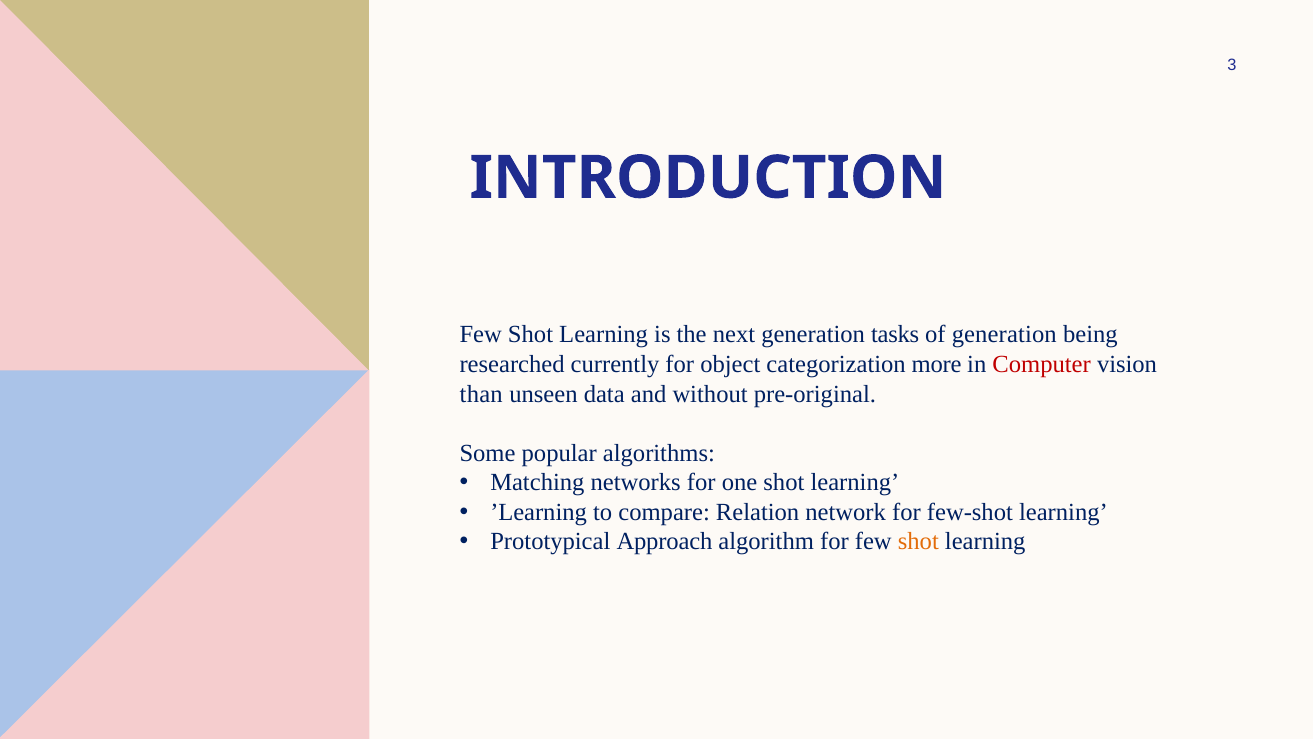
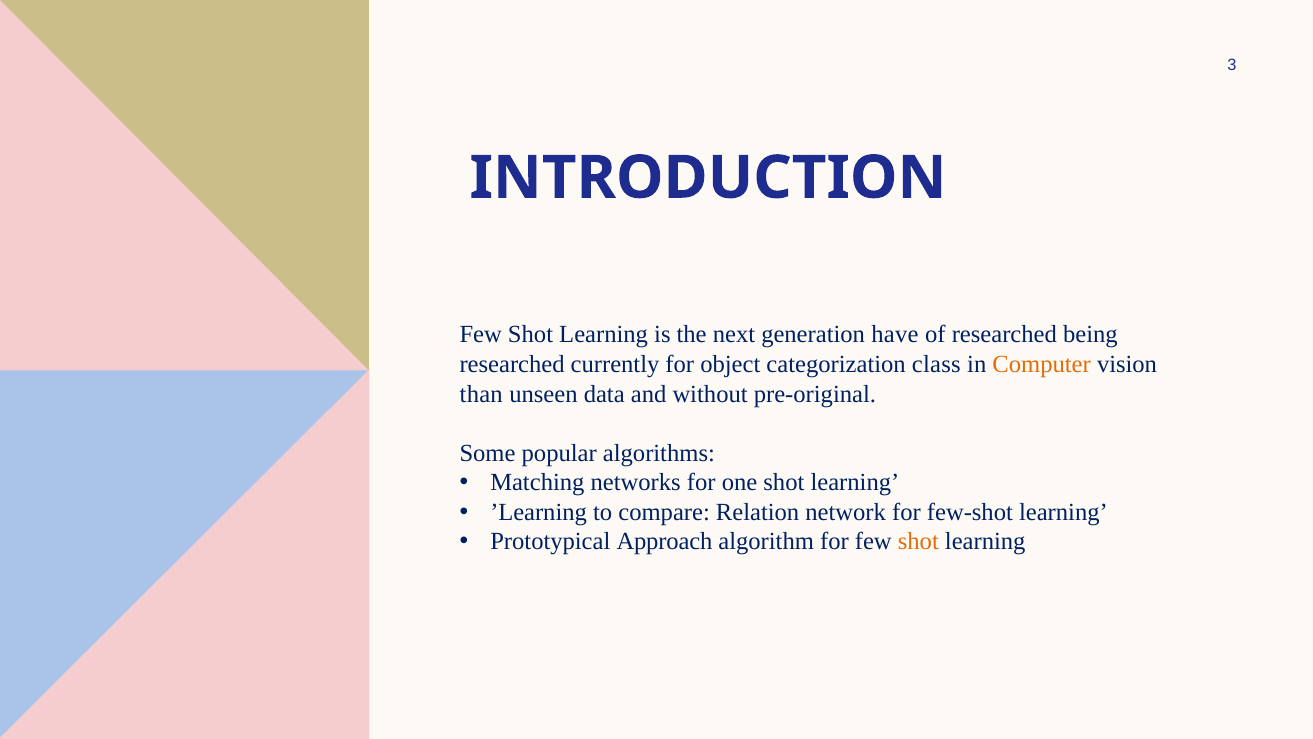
tasks: tasks -> have
of generation: generation -> researched
more: more -> class
Computer colour: red -> orange
